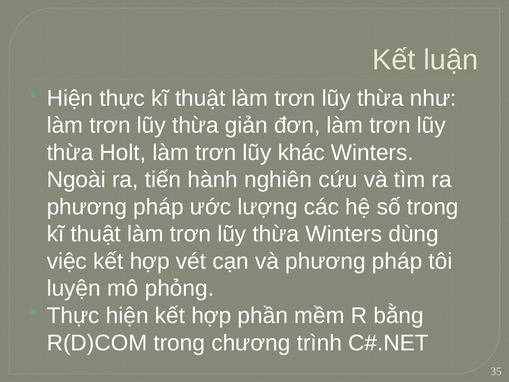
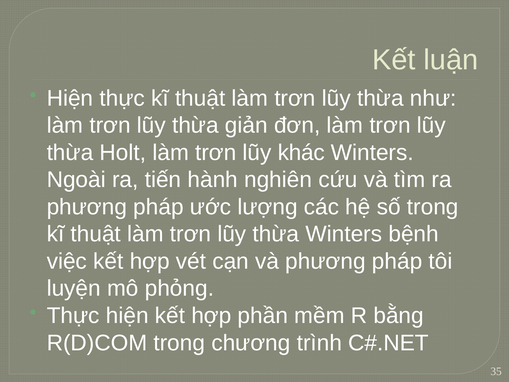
dùng: dùng -> bệnh
